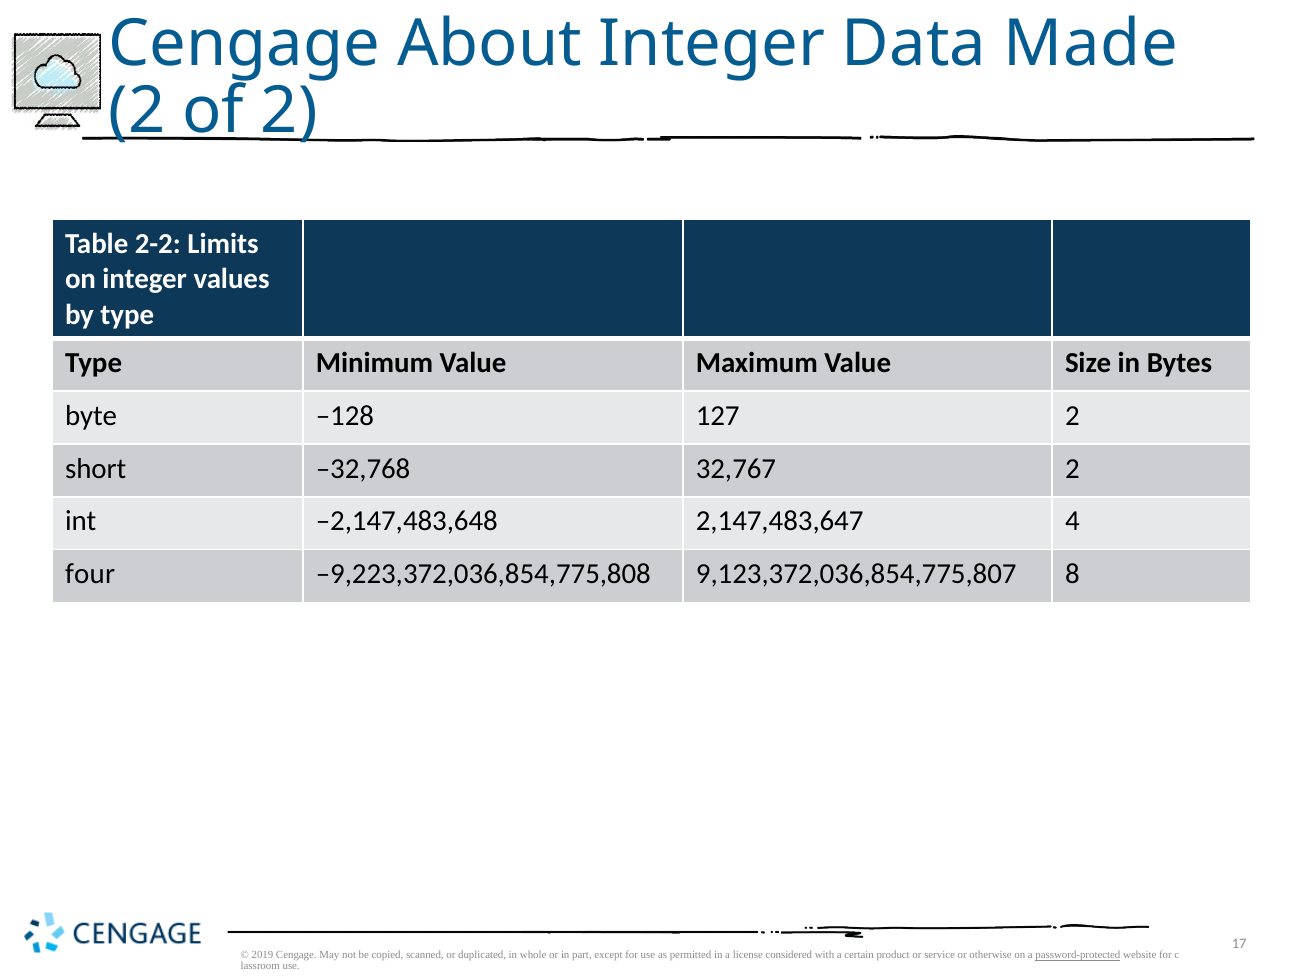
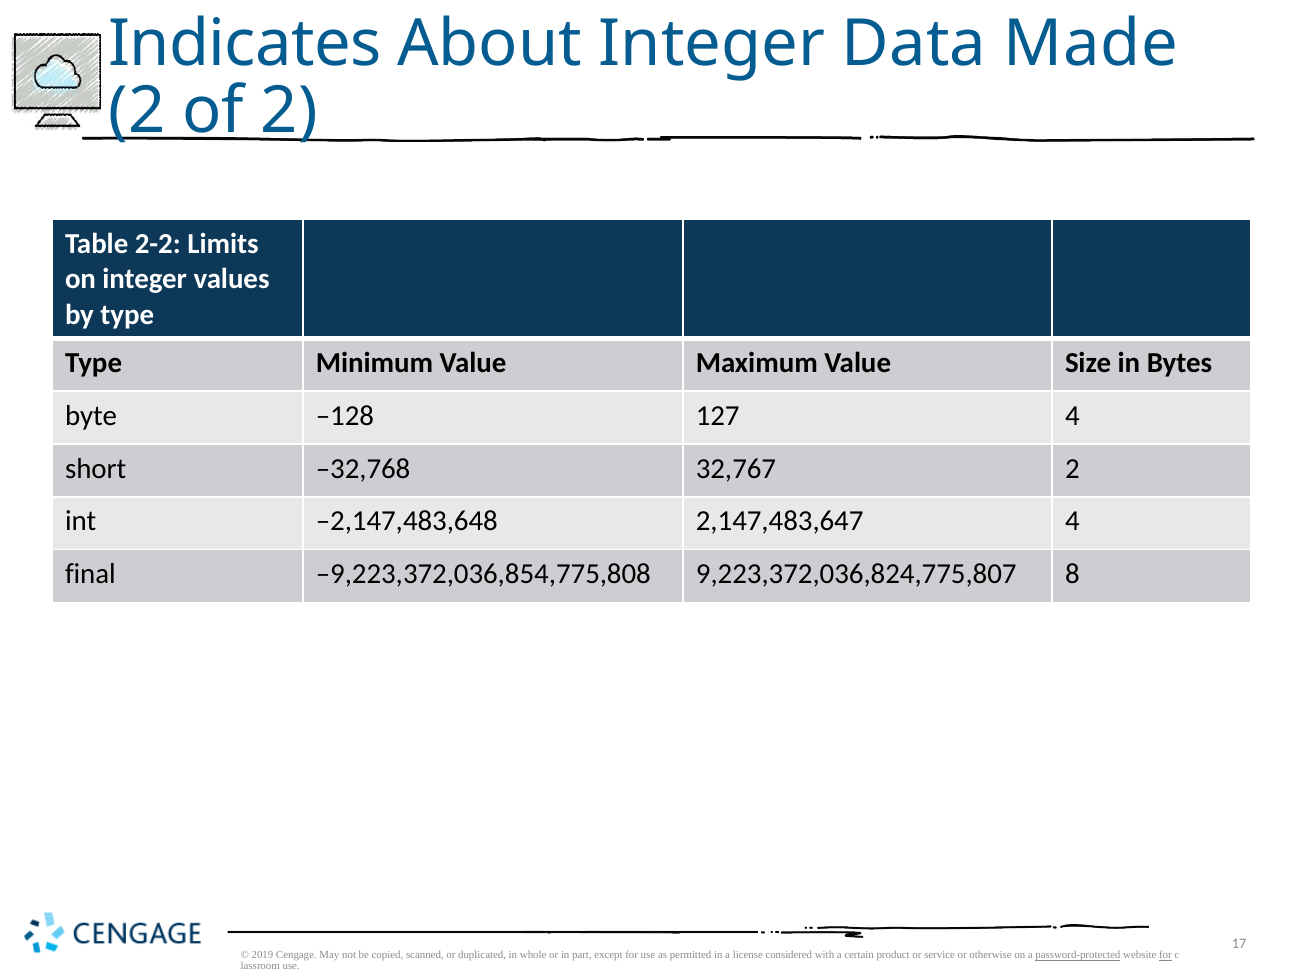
Cengage at (244, 44): Cengage -> Indicates
127 2: 2 -> 4
four: four -> final
9,123,372,036,854,775,807: 9,123,372,036,854,775,807 -> 9,223,372,036,824,775,807
for at (1165, 956) underline: none -> present
